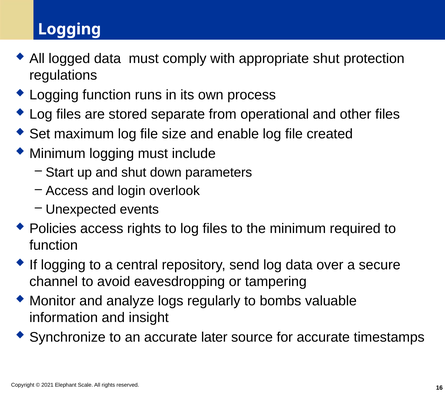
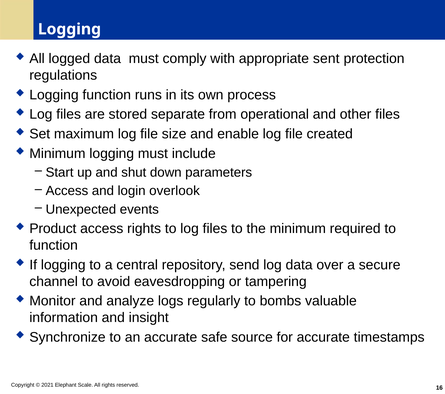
appropriate shut: shut -> sent
Policies: Policies -> Product
later: later -> safe
